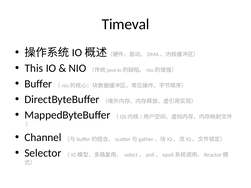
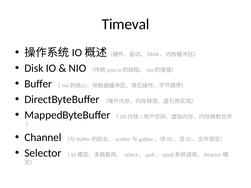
This: This -> Disk
